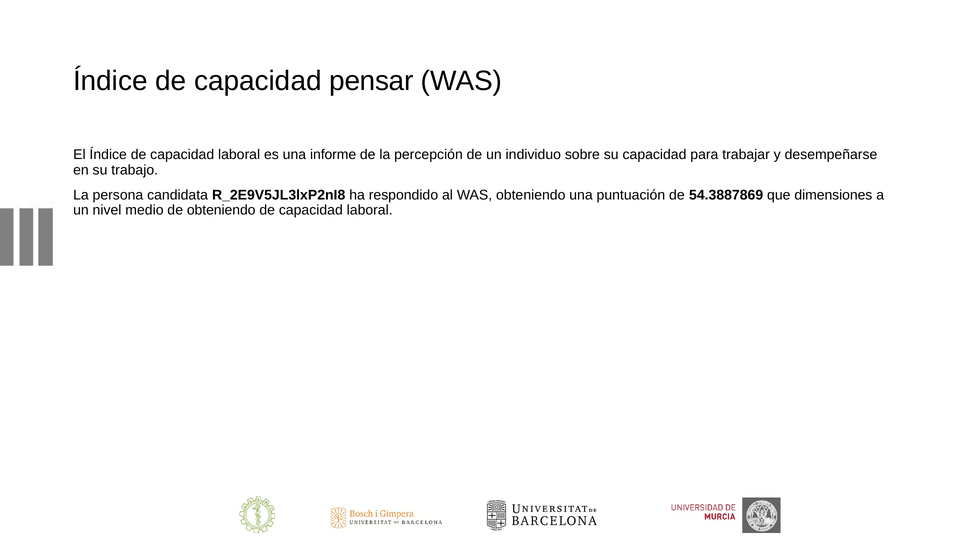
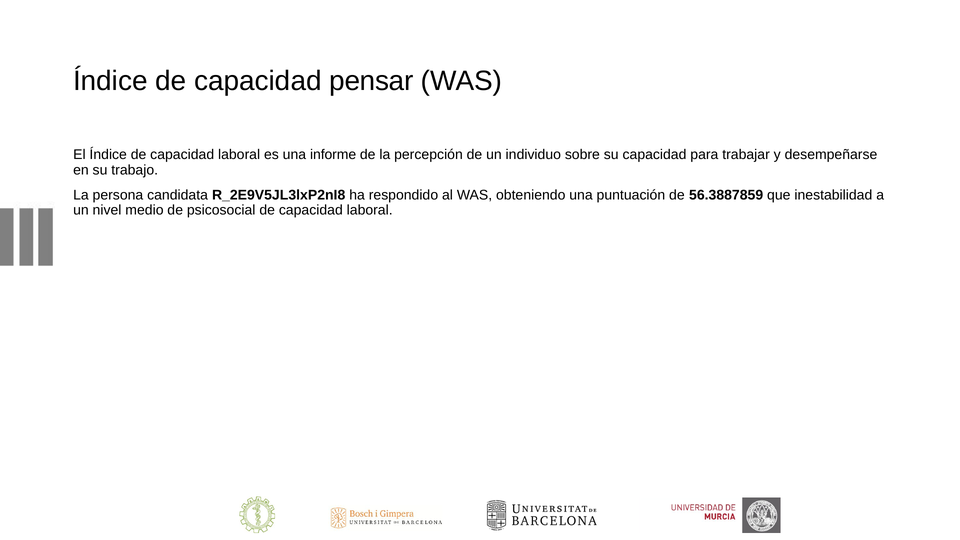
54.3887869: 54.3887869 -> 56.3887859
dimensiones: dimensiones -> inestabilidad
de obteniendo: obteniendo -> psicosocial
